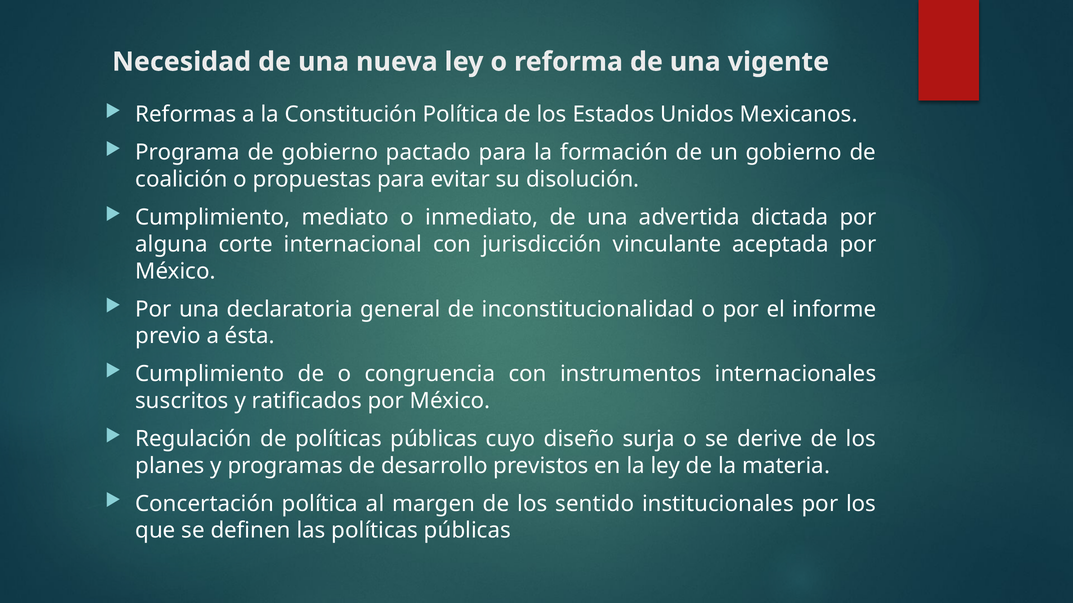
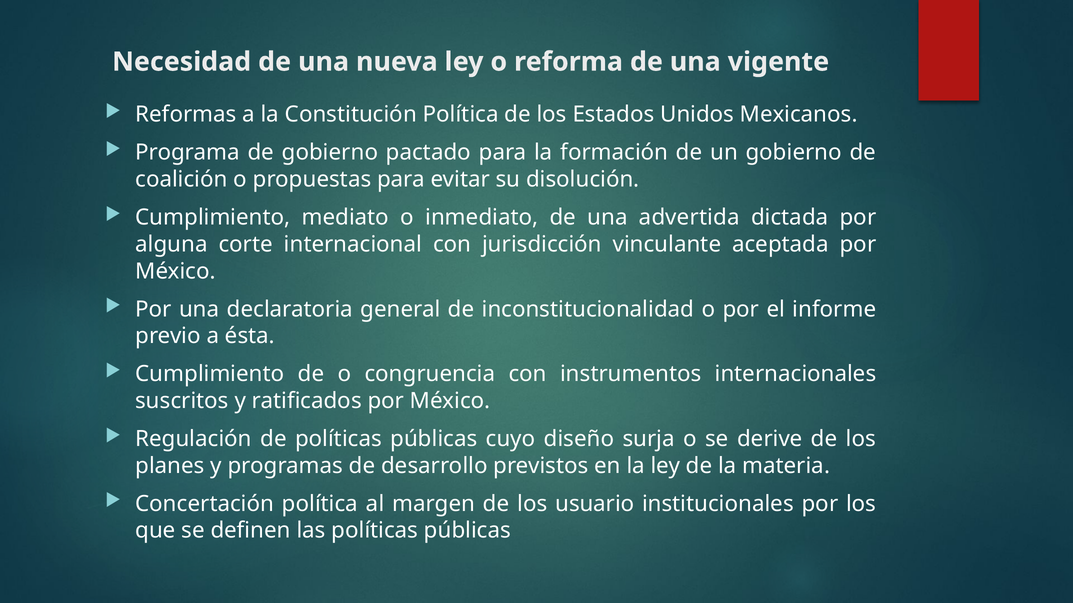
sentido: sentido -> usuario
